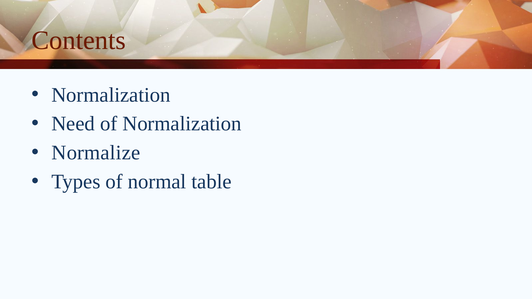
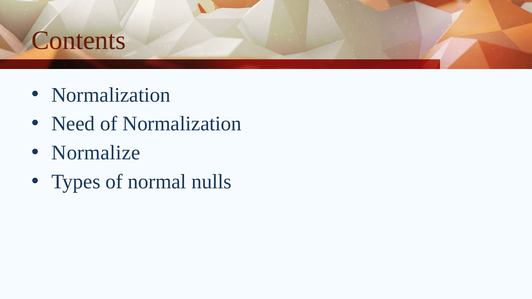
table: table -> nulls
